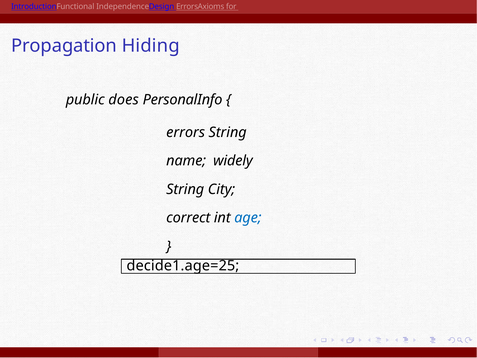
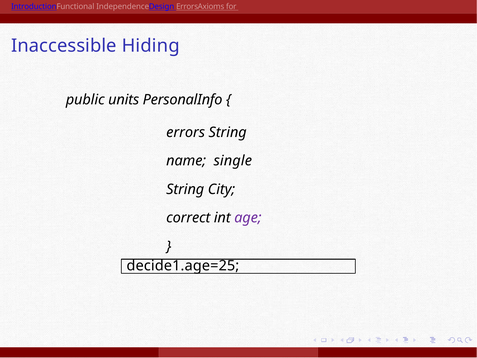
Propagation: Propagation -> Inaccessible
does: does -> units
widely: widely -> single
age colour: blue -> purple
